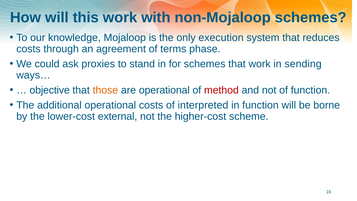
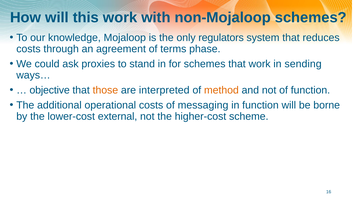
execution: execution -> regulators
are operational: operational -> interpreted
method colour: red -> orange
interpreted: interpreted -> messaging
